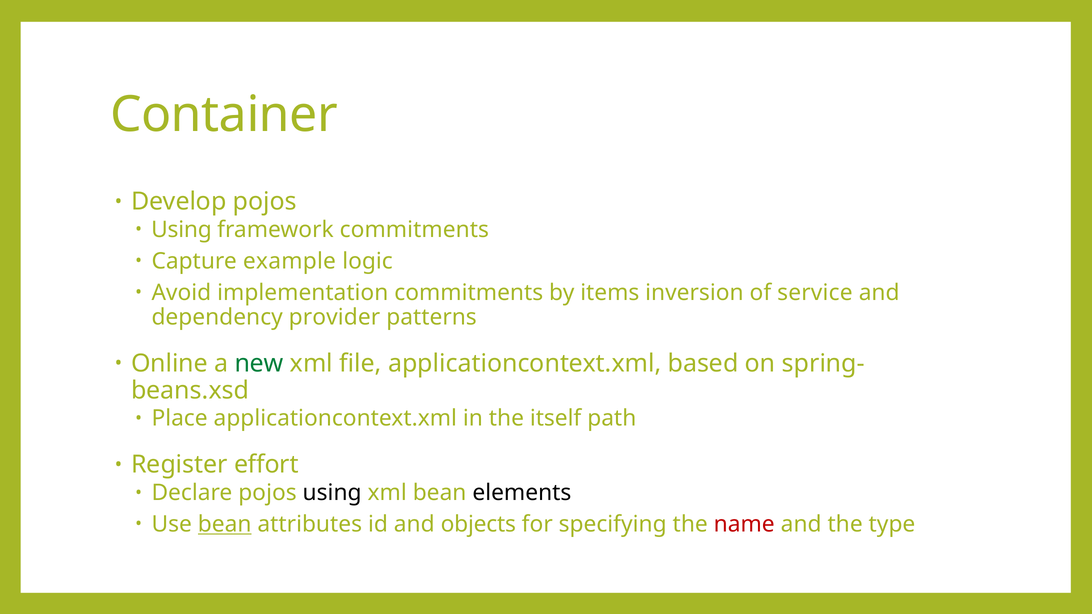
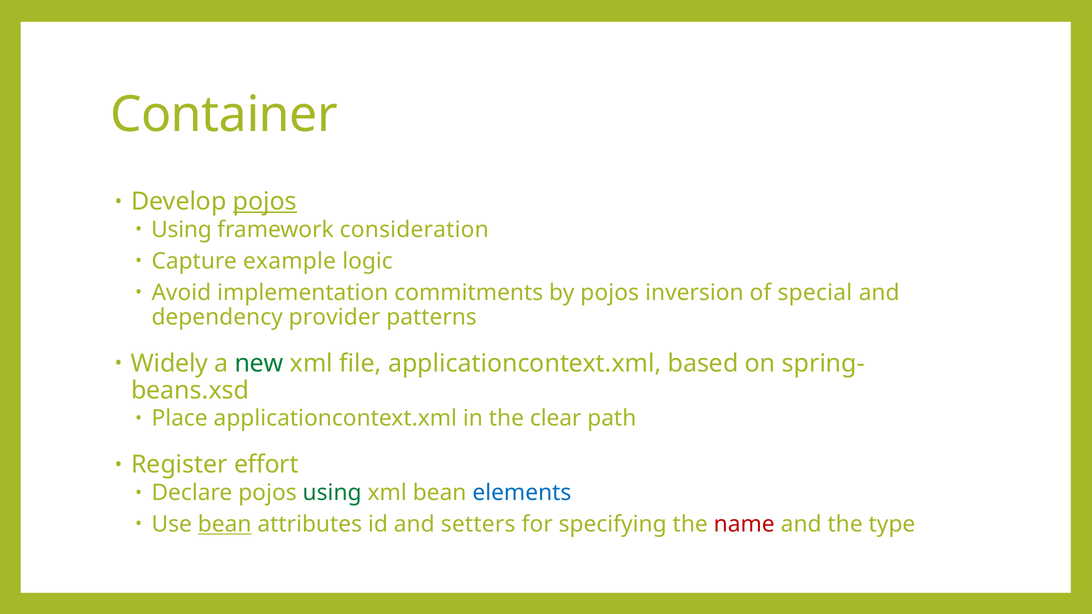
pojos at (265, 202) underline: none -> present
framework commitments: commitments -> consideration
by items: items -> pojos
service: service -> special
Online: Online -> Widely
itself: itself -> clear
using at (332, 493) colour: black -> green
elements colour: black -> blue
objects: objects -> setters
